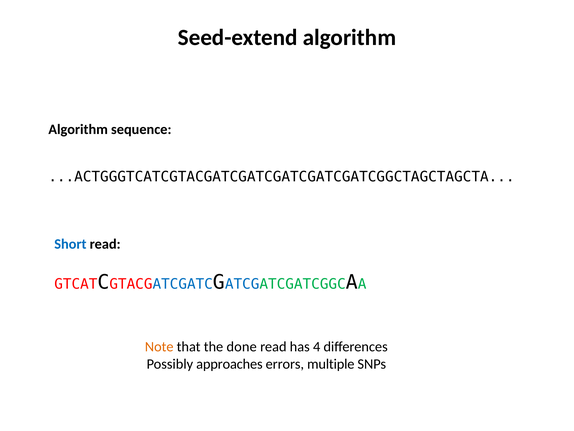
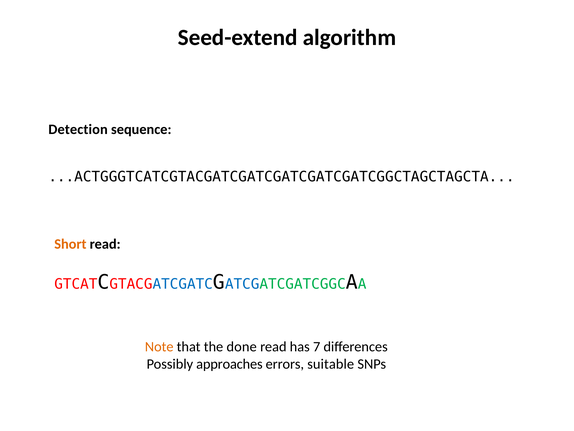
Algorithm at (78, 129): Algorithm -> Detection
Short colour: blue -> orange
4: 4 -> 7
multiple: multiple -> suitable
